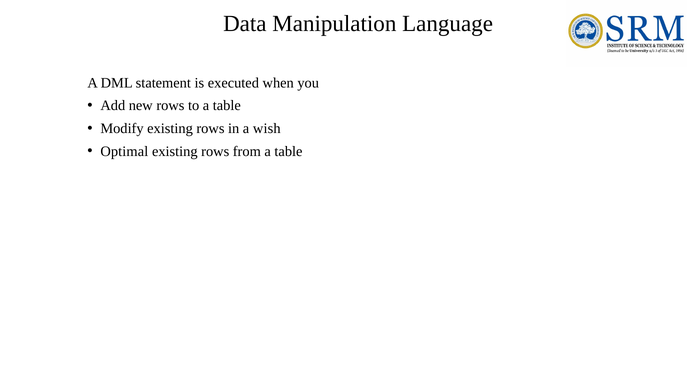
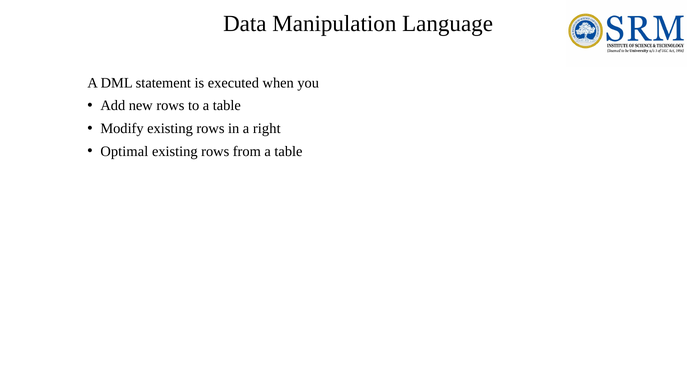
wish: wish -> right
